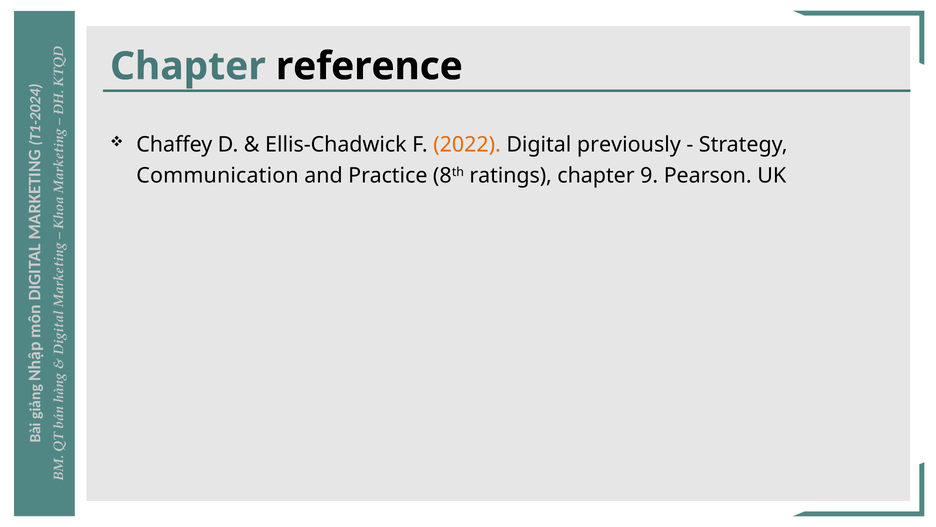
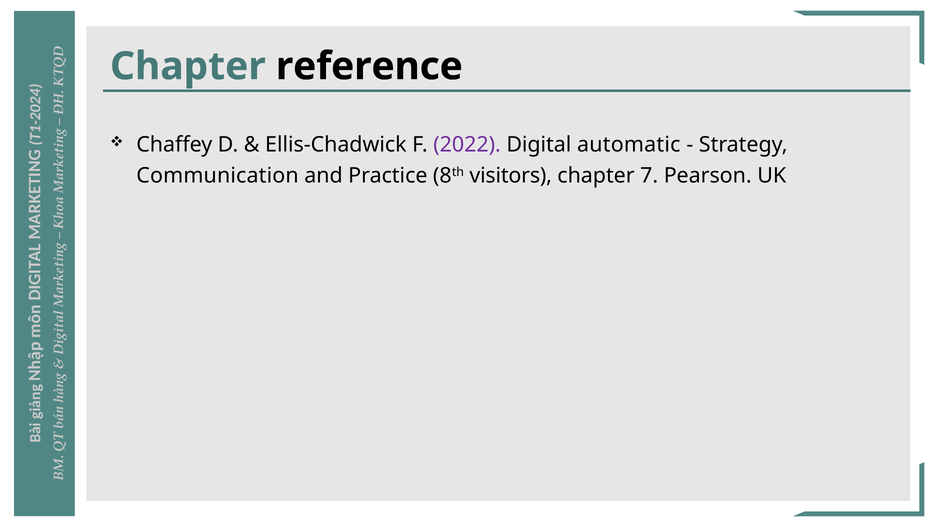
2022 colour: orange -> purple
previously: previously -> automatic
ratings: ratings -> visitors
9: 9 -> 7
